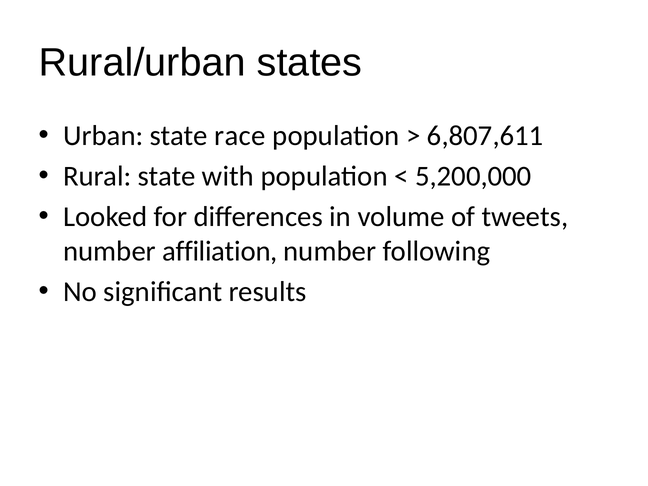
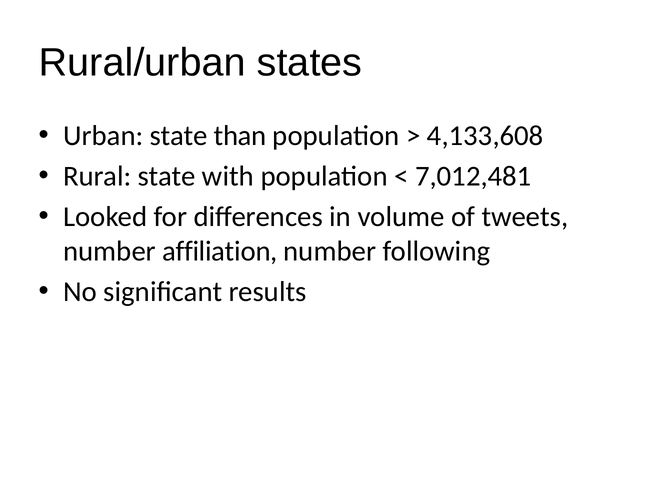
race: race -> than
6,807,611: 6,807,611 -> 4,133,608
5,200,000: 5,200,000 -> 7,012,481
